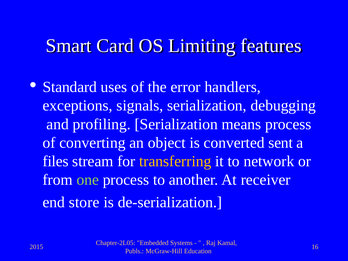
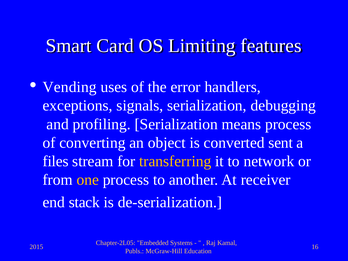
Standard: Standard -> Vending
one colour: light green -> yellow
store: store -> stack
